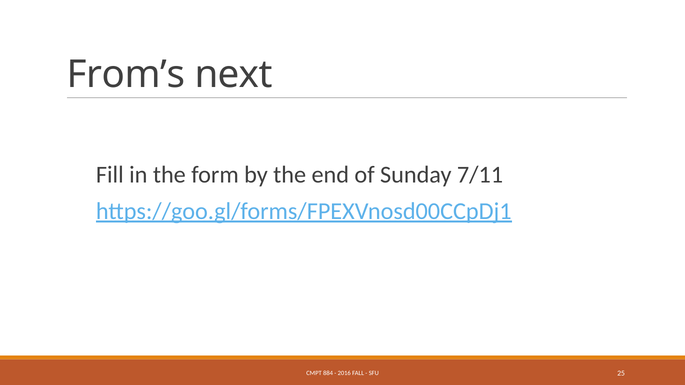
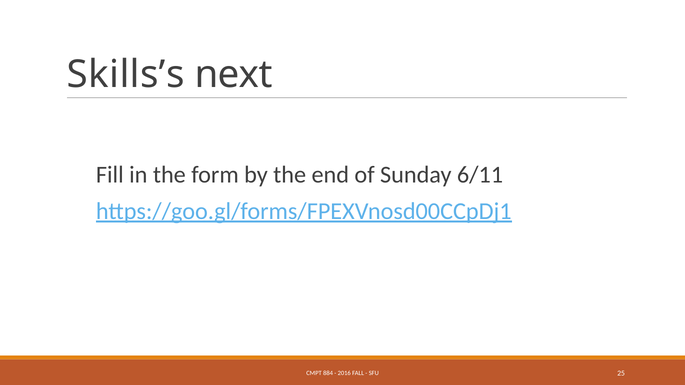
From’s: From’s -> Skills’s
7/11: 7/11 -> 6/11
